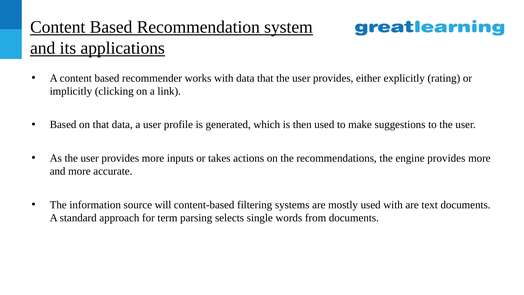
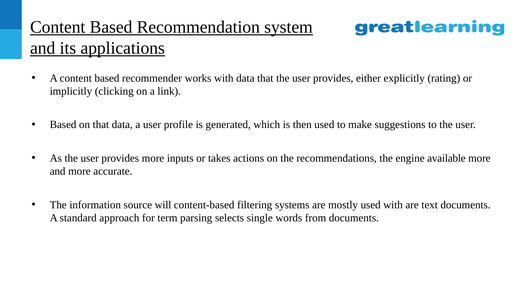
engine provides: provides -> available
